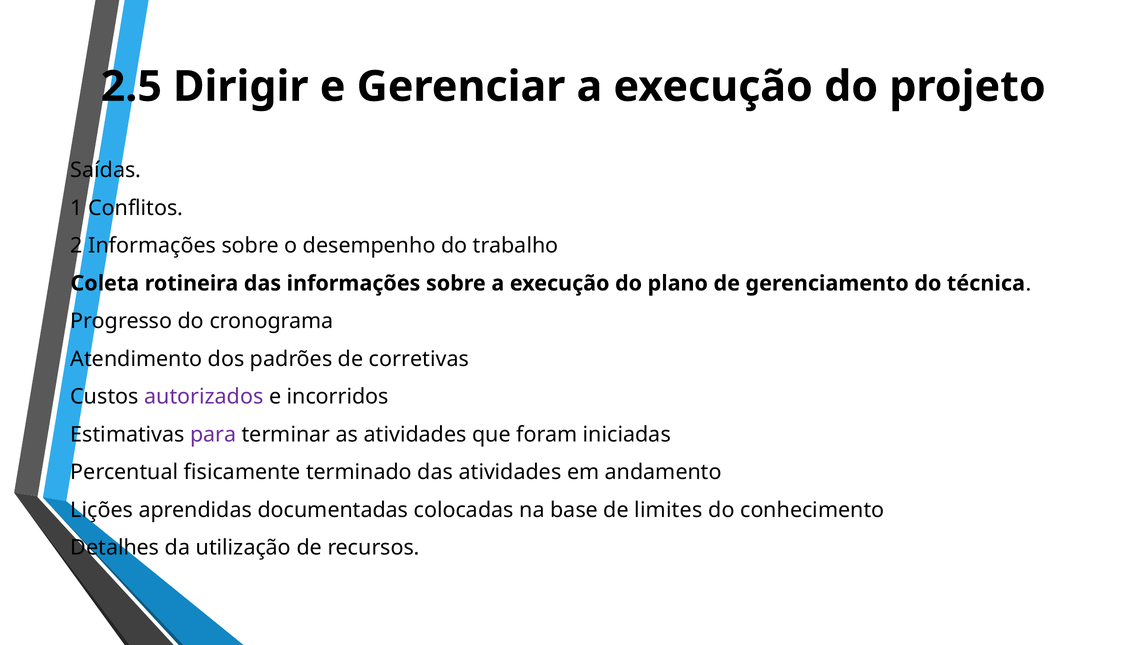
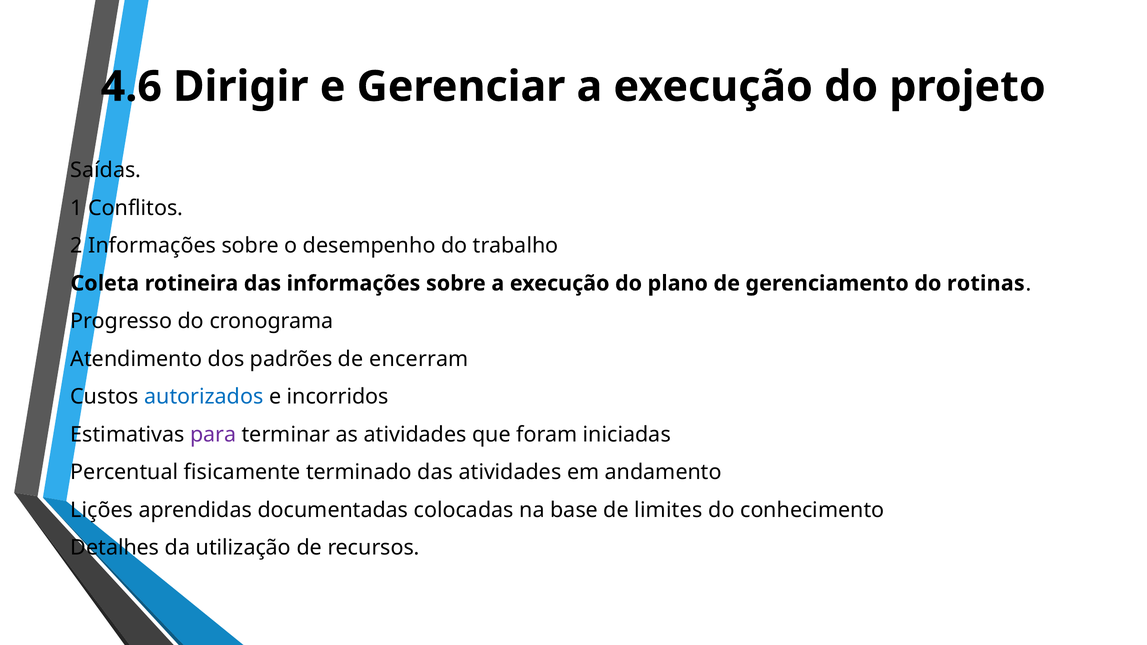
2.5: 2.5 -> 4.6
técnica: técnica -> rotinas
corretivas: corretivas -> encerram
autorizados colour: purple -> blue
